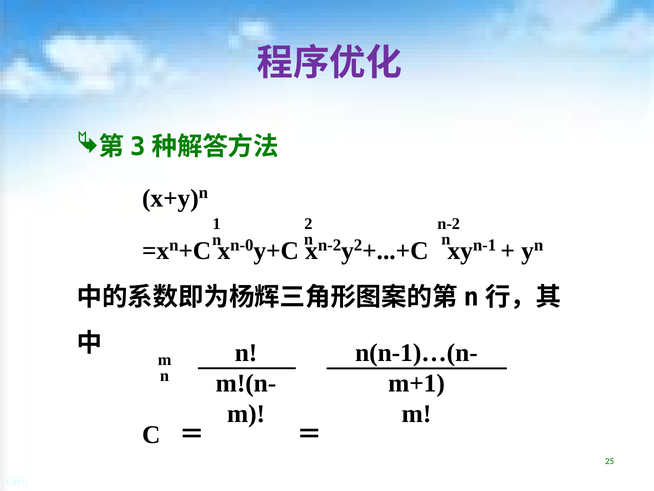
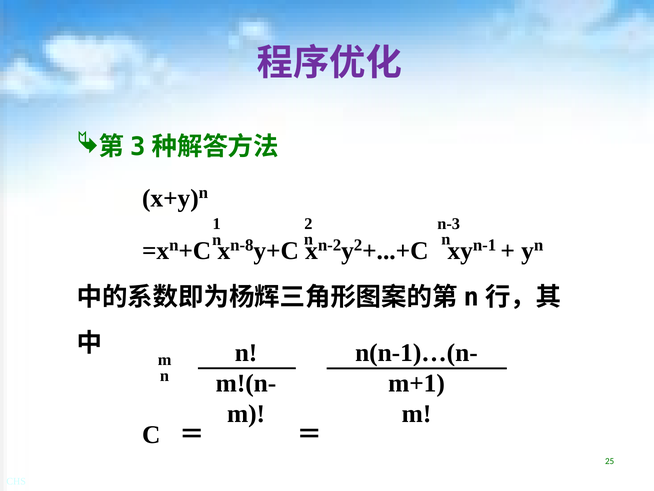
n-2 at (449, 224): n-2 -> n-3
n-0: n-0 -> n-8
